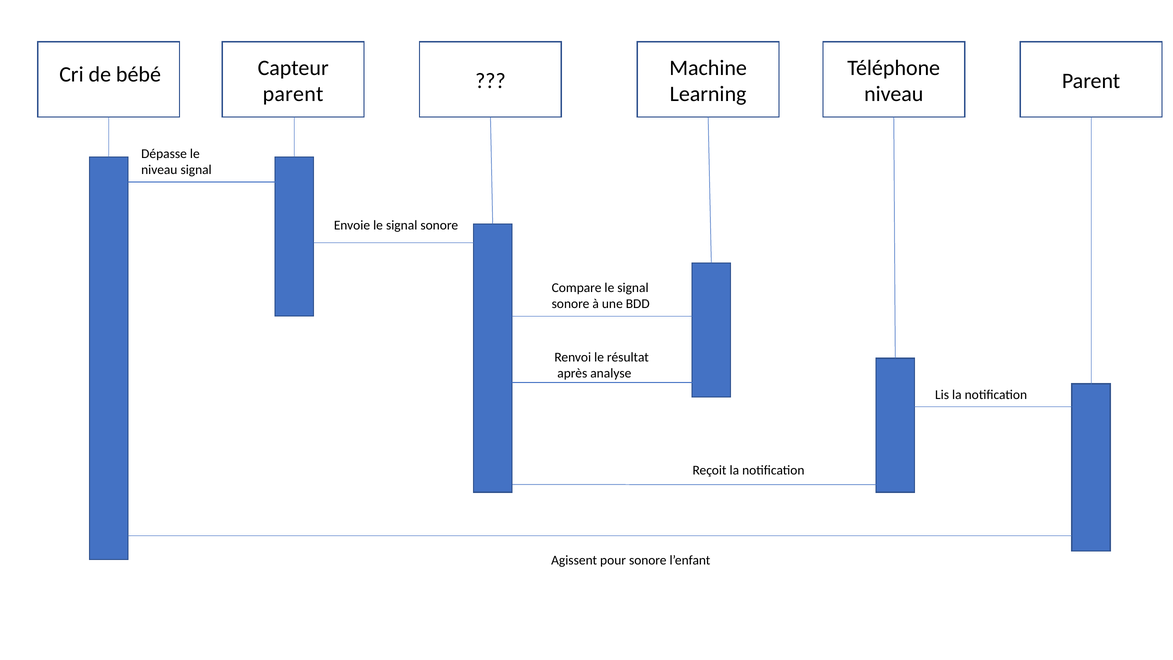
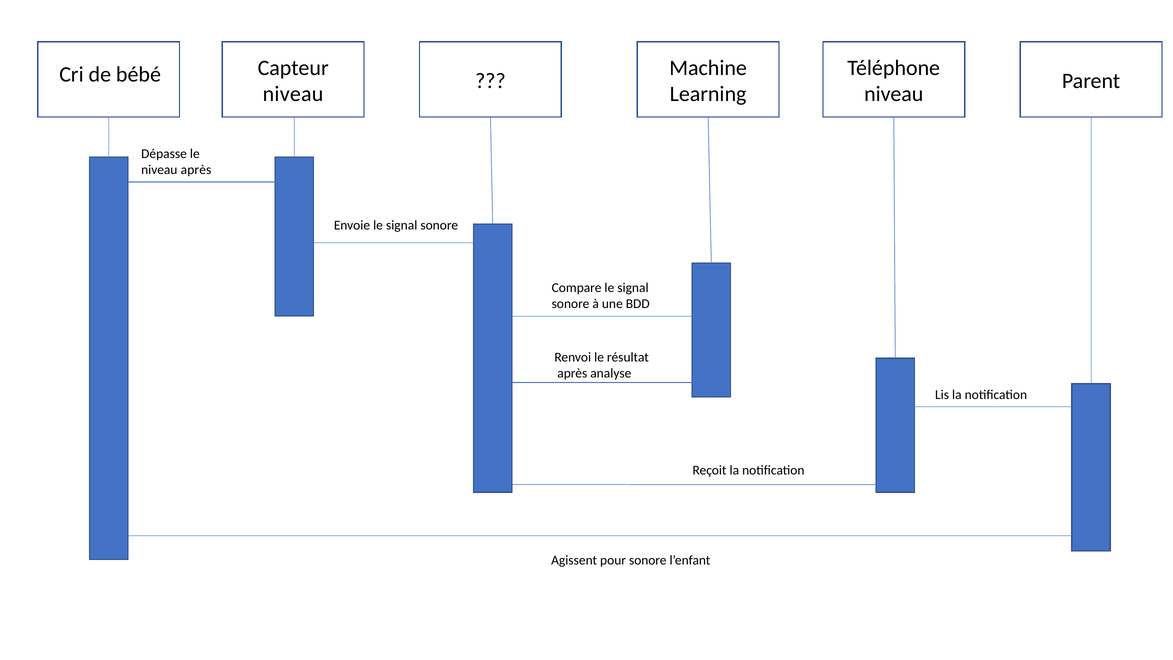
parent at (293, 94): parent -> niveau
niveau signal: signal -> après
